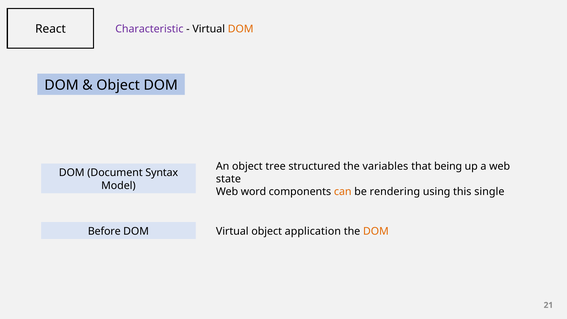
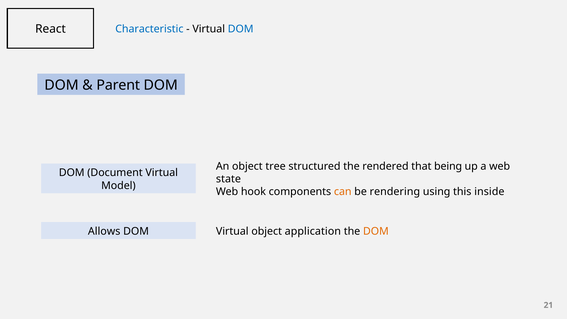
Characteristic colour: purple -> blue
DOM at (241, 29) colour: orange -> blue
Object at (118, 85): Object -> Parent
variables: variables -> rendered
Document Syntax: Syntax -> Virtual
word: word -> hook
single: single -> inside
Before: Before -> Allows
